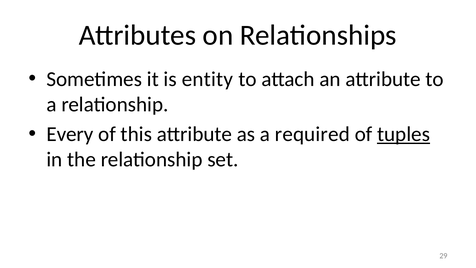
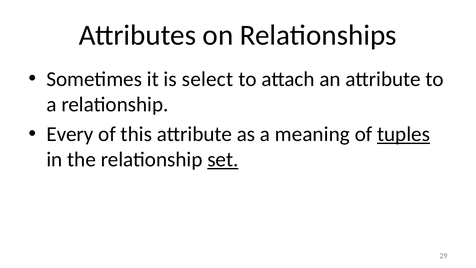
entity: entity -> select
required: required -> meaning
set underline: none -> present
